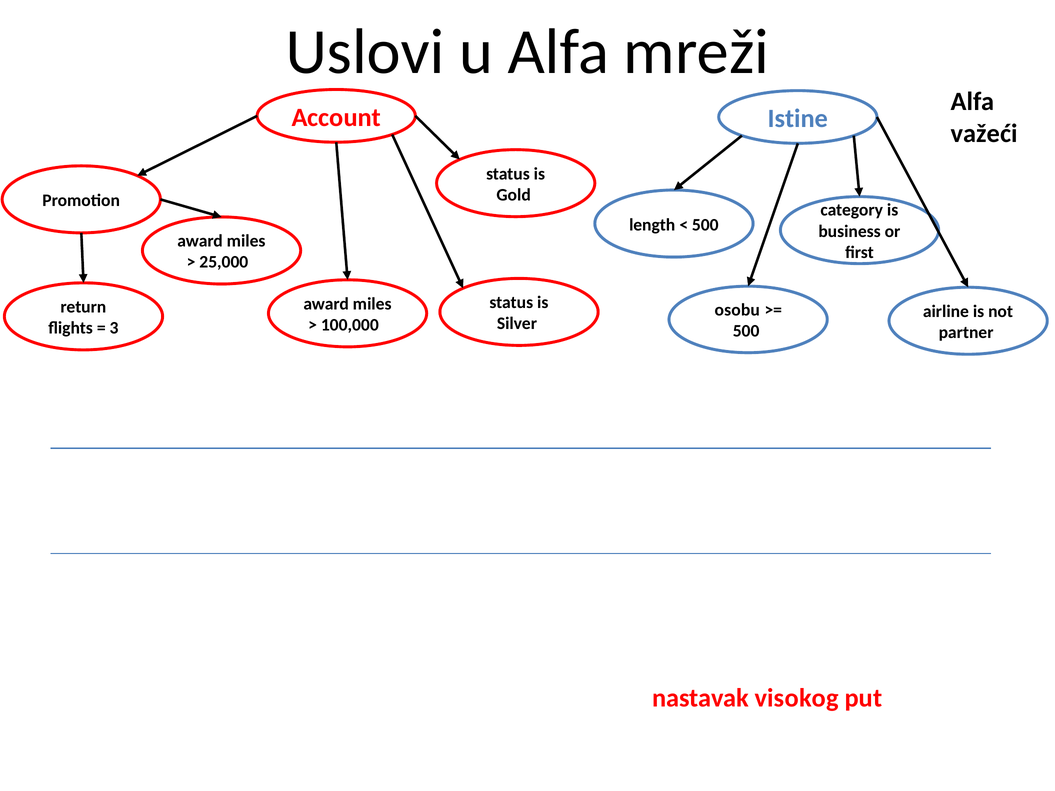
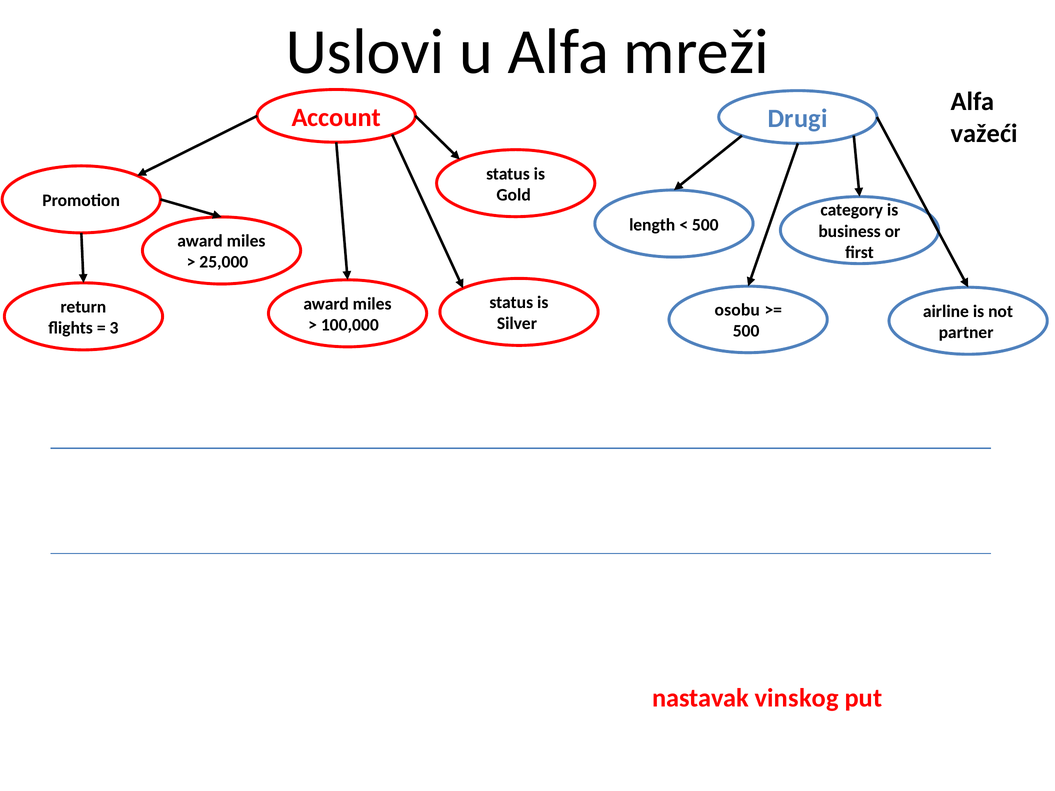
Istine: Istine -> Drugi
visokog: visokog -> vinskog
